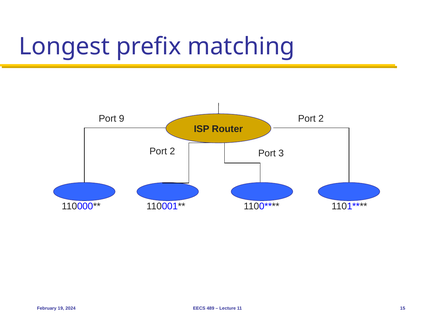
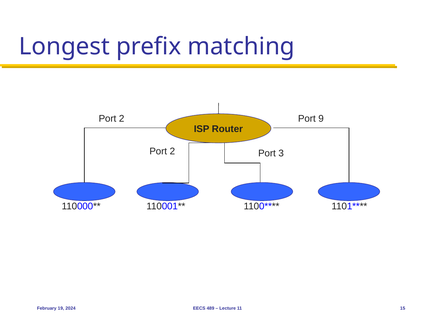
9 at (122, 119): 9 -> 2
2 at (321, 119): 2 -> 9
